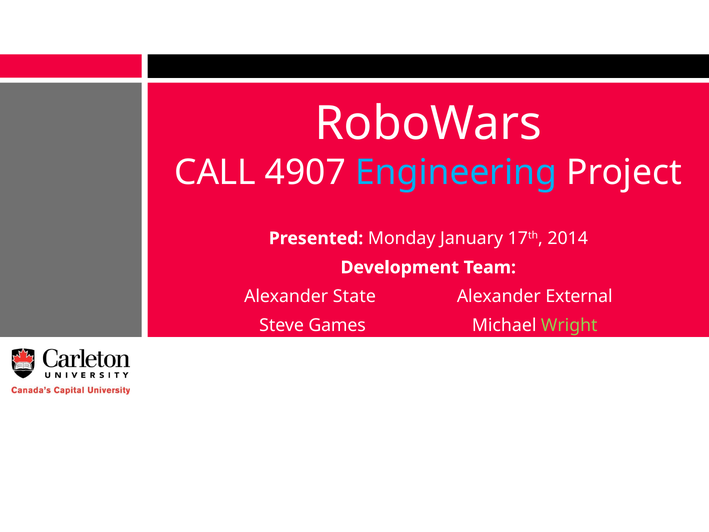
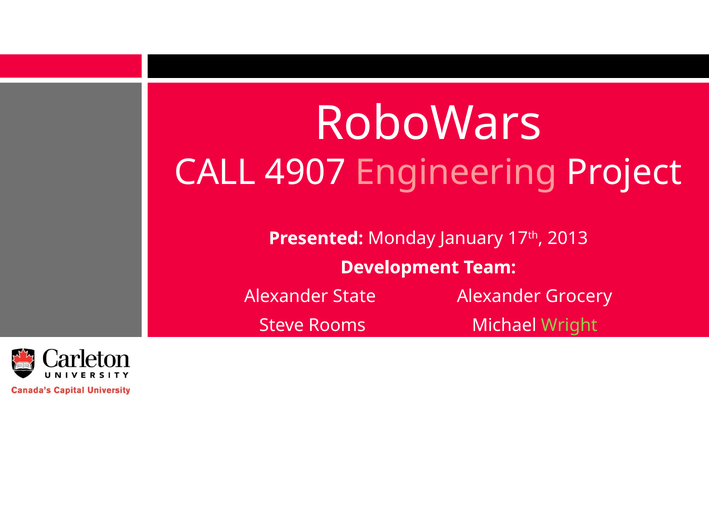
Engineering colour: light blue -> pink
2014: 2014 -> 2013
External: External -> Grocery
Games: Games -> Rooms
